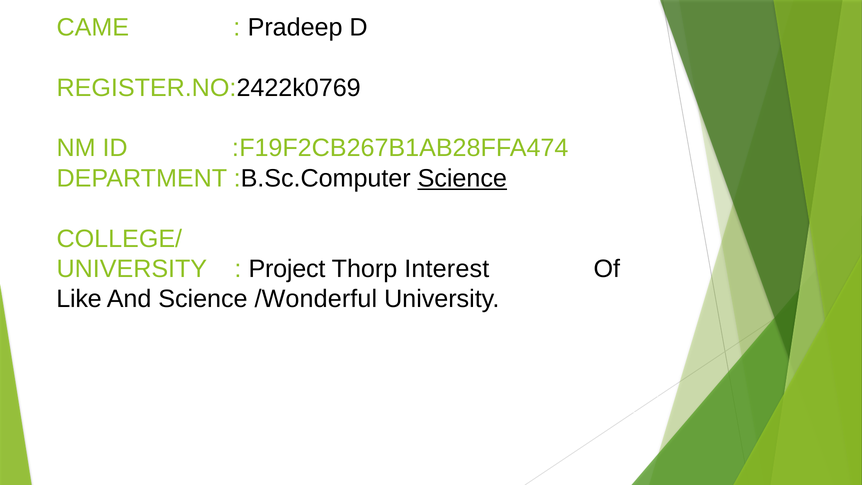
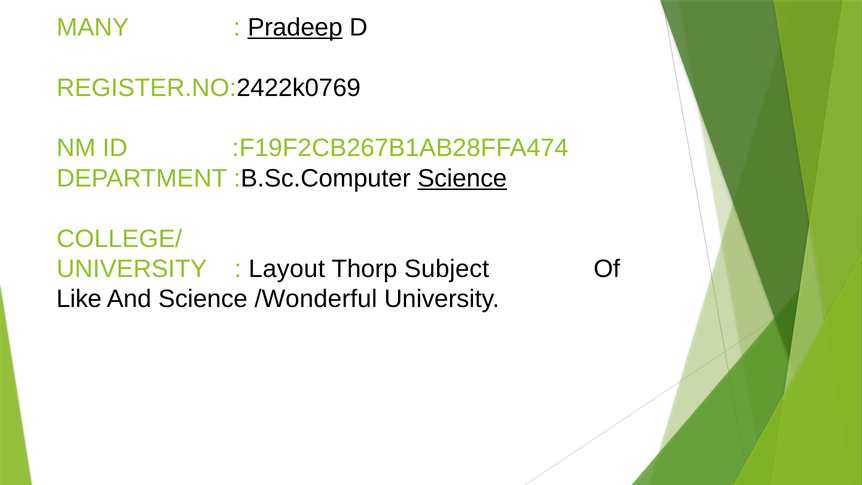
CAME: CAME -> MANY
Pradeep underline: none -> present
Project: Project -> Layout
Interest: Interest -> Subject
